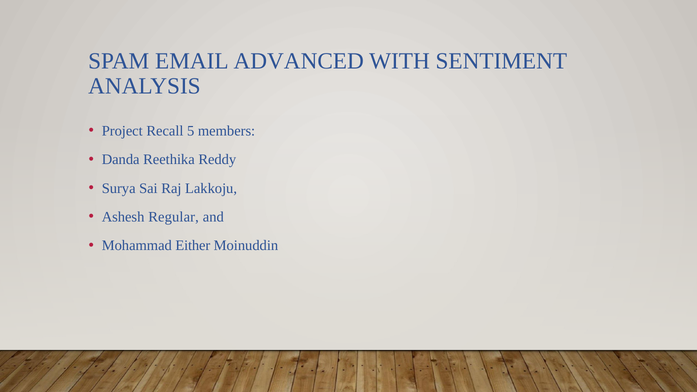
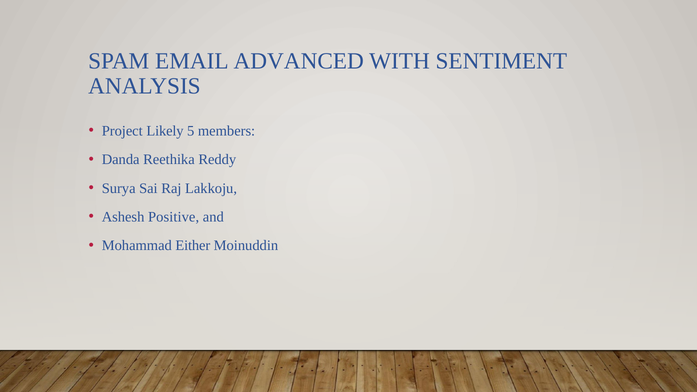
Recall: Recall -> Likely
Regular: Regular -> Positive
